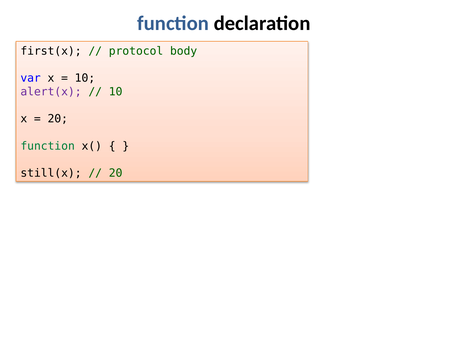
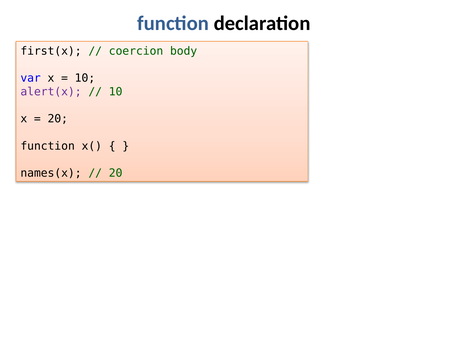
protocol: protocol -> coercion
function at (48, 146) colour: green -> black
still(x: still(x -> names(x
